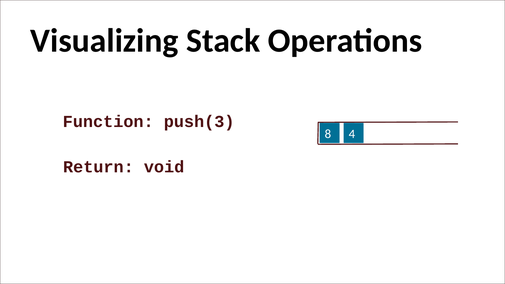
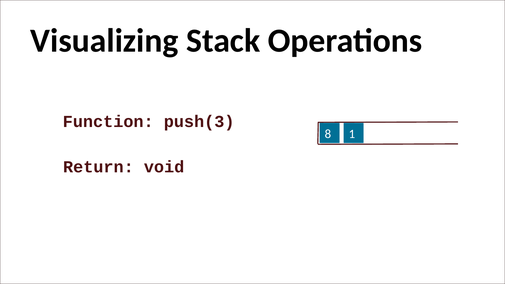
4: 4 -> 1
